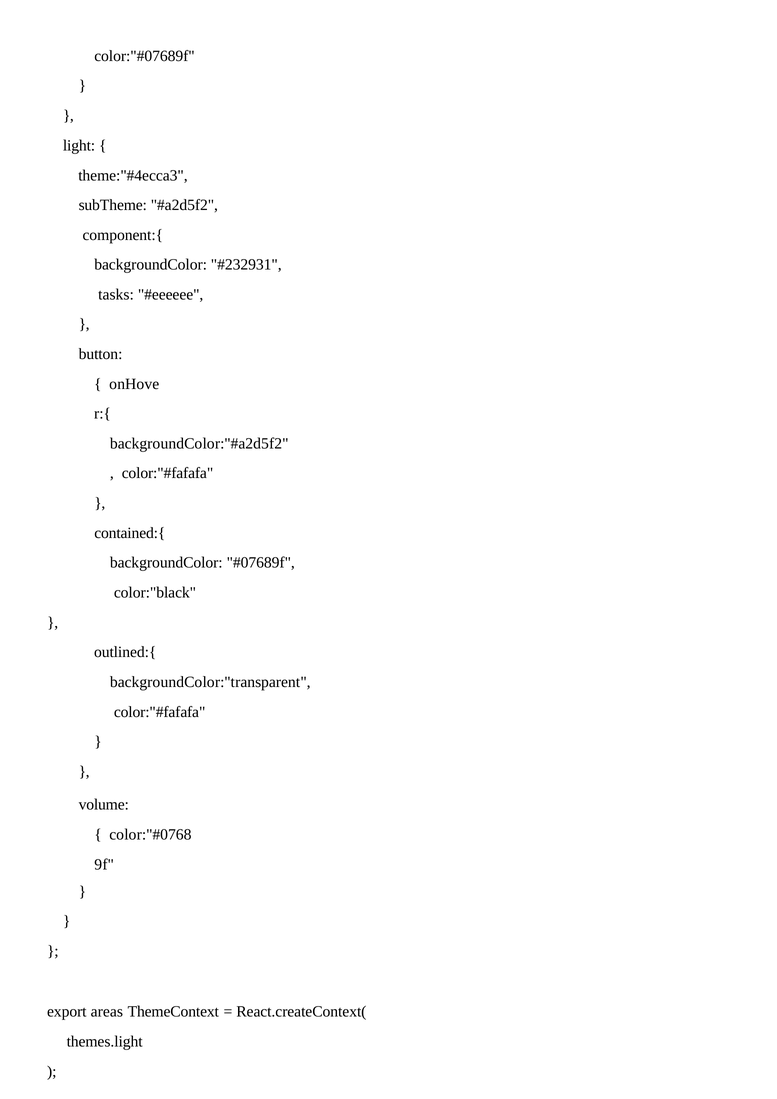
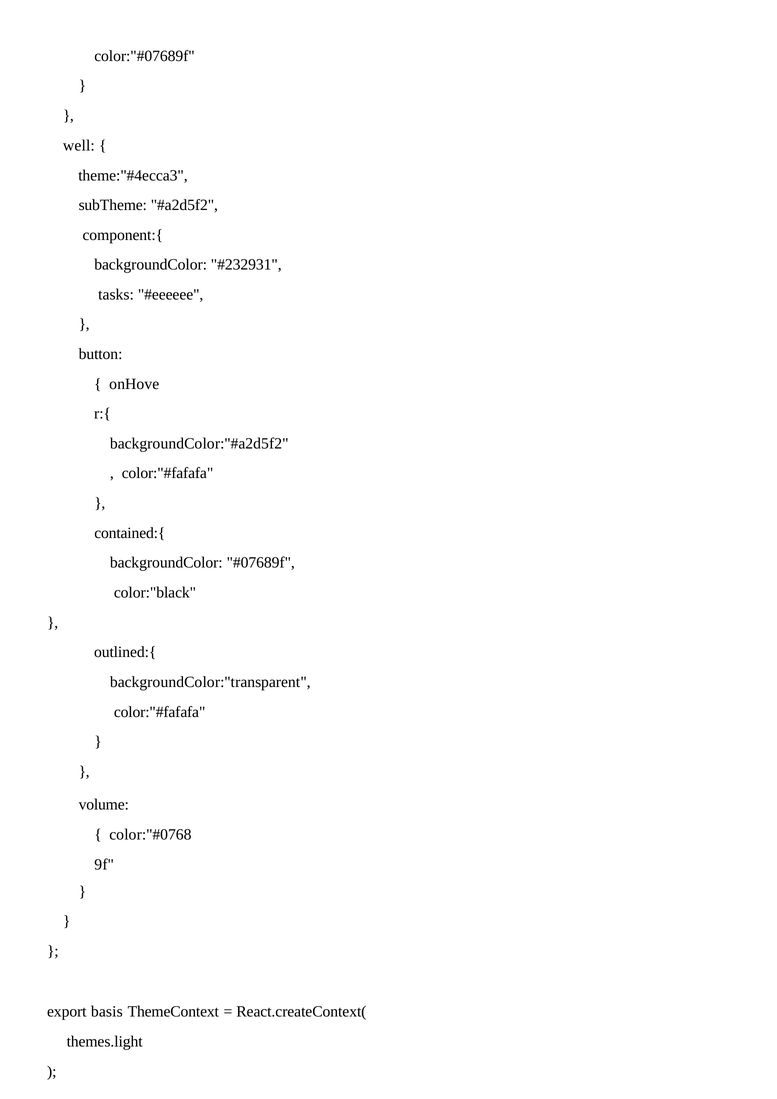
light: light -> well
areas: areas -> basis
